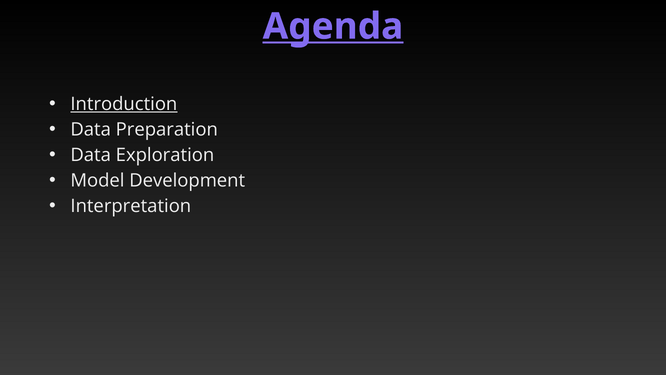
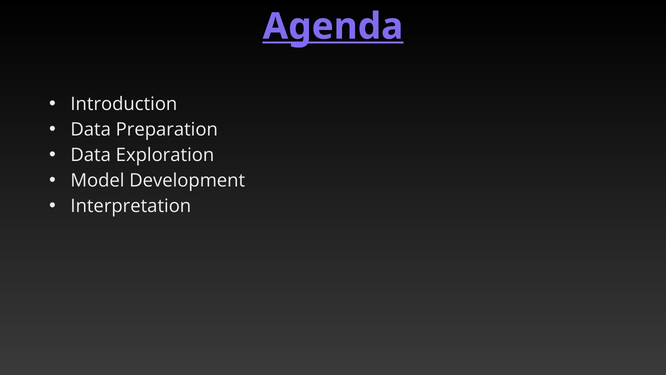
Introduction underline: present -> none
